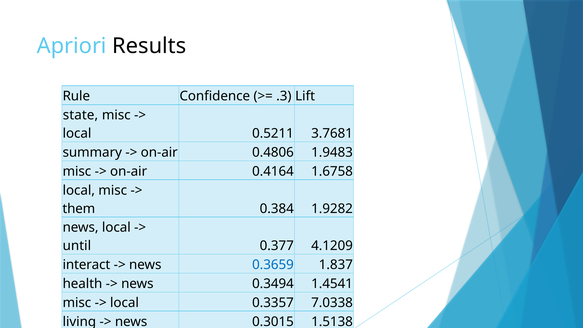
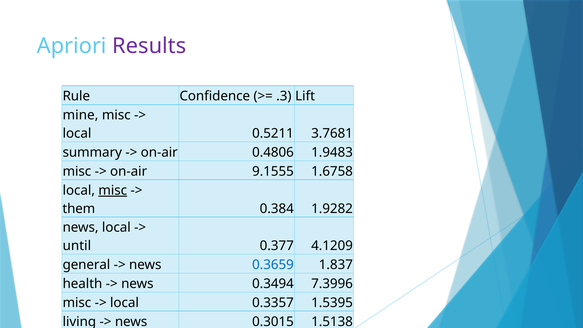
Results colour: black -> purple
state: state -> mine
0.4164: 0.4164 -> 9.1555
misc at (113, 190) underline: none -> present
interact: interact -> general
1.4541: 1.4541 -> 7.3996
7.0338: 7.0338 -> 1.5395
